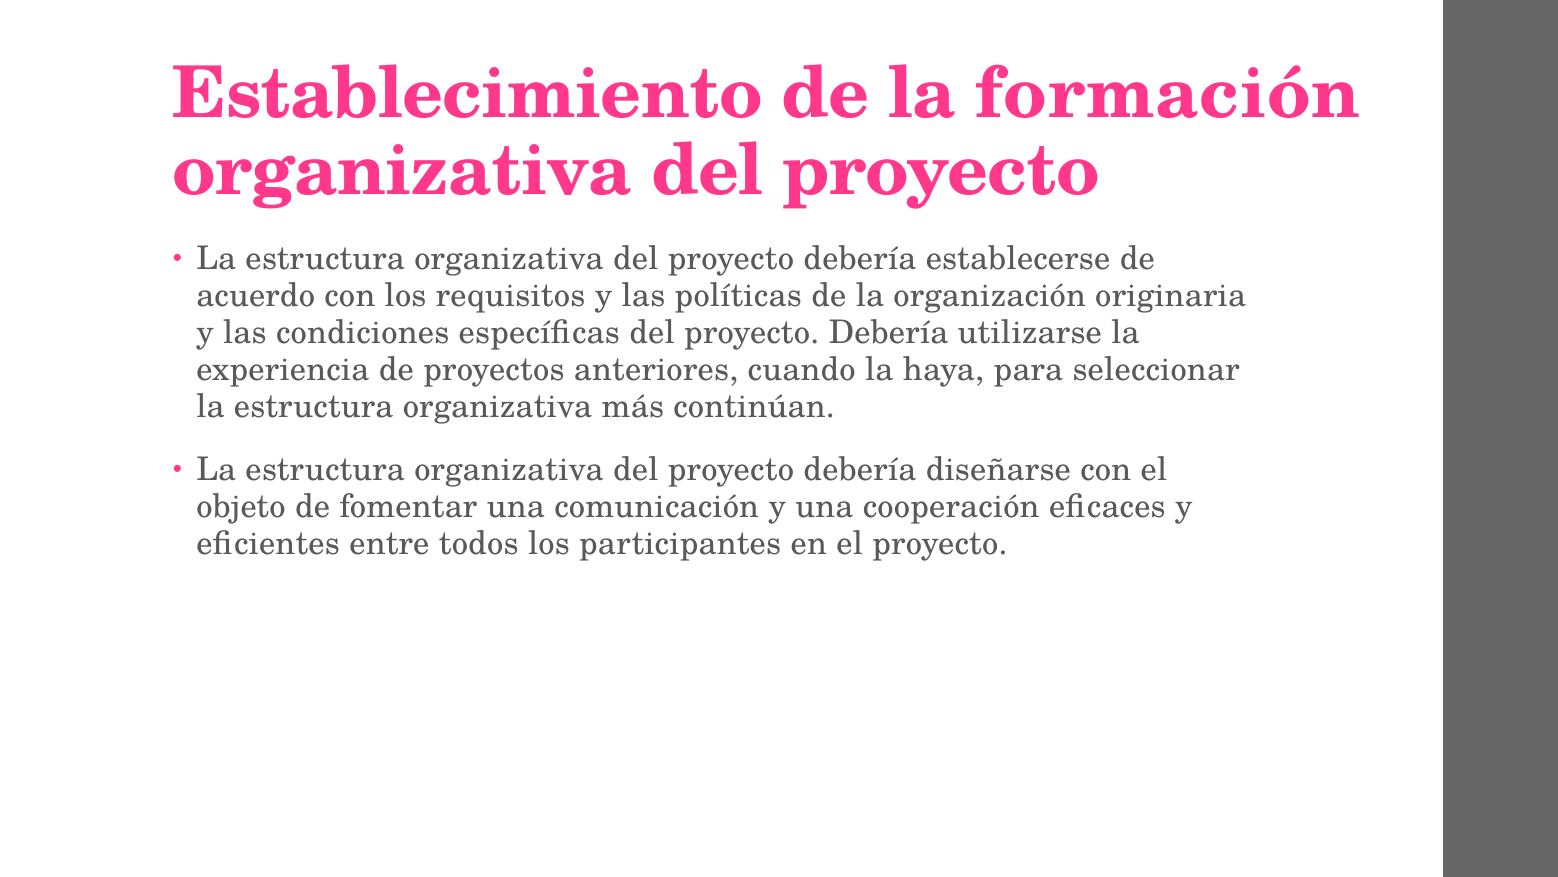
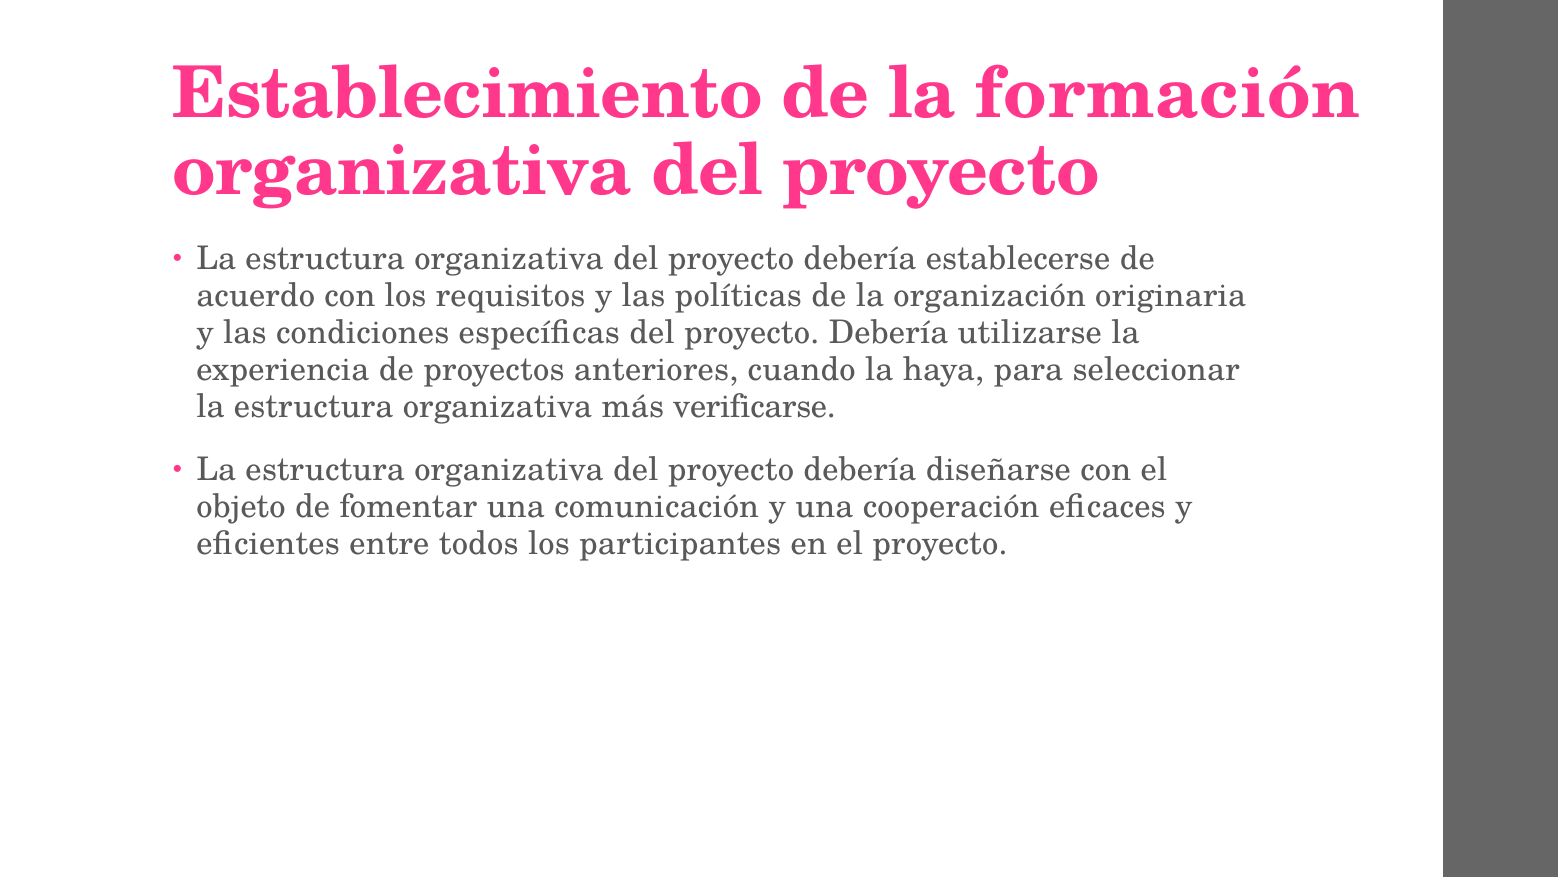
continúan: continúan -> verificarse
